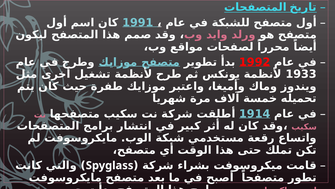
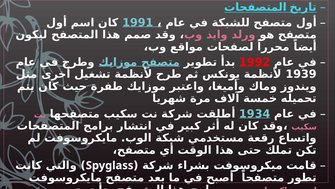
1933: 1933 -> 1939
1914: 1914 -> 1934
